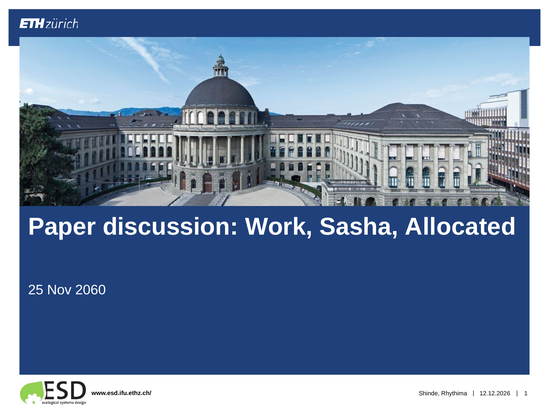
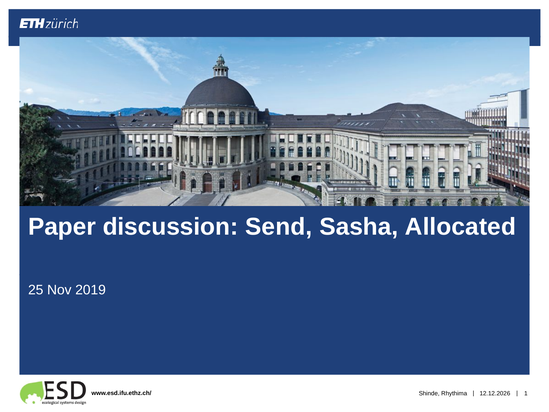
Work: Work -> Send
2060: 2060 -> 2019
